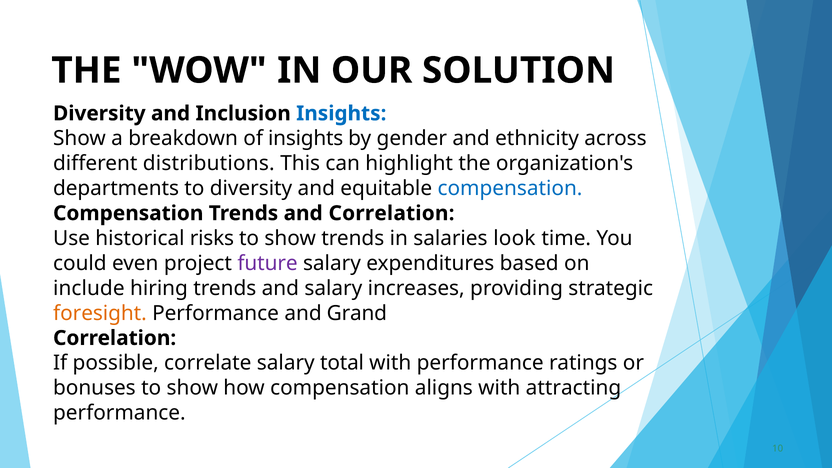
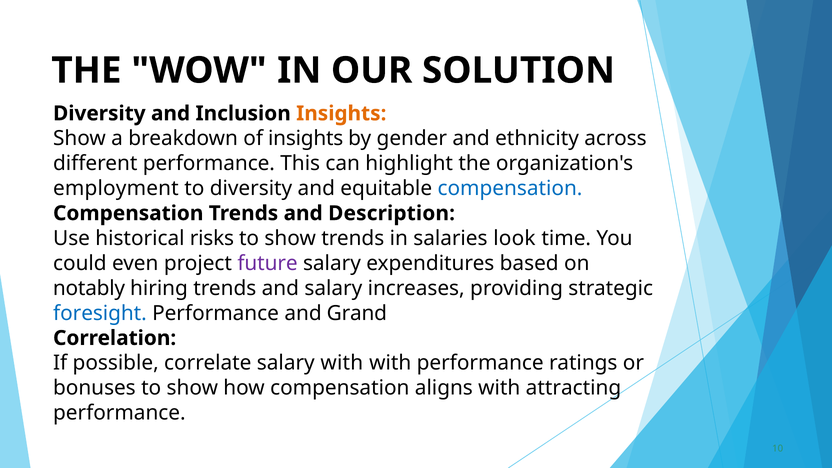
Insights at (341, 113) colour: blue -> orange
different distributions: distributions -> performance
departments: departments -> employment
and Correlation: Correlation -> Description
include: include -> notably
foresight colour: orange -> blue
salary total: total -> with
